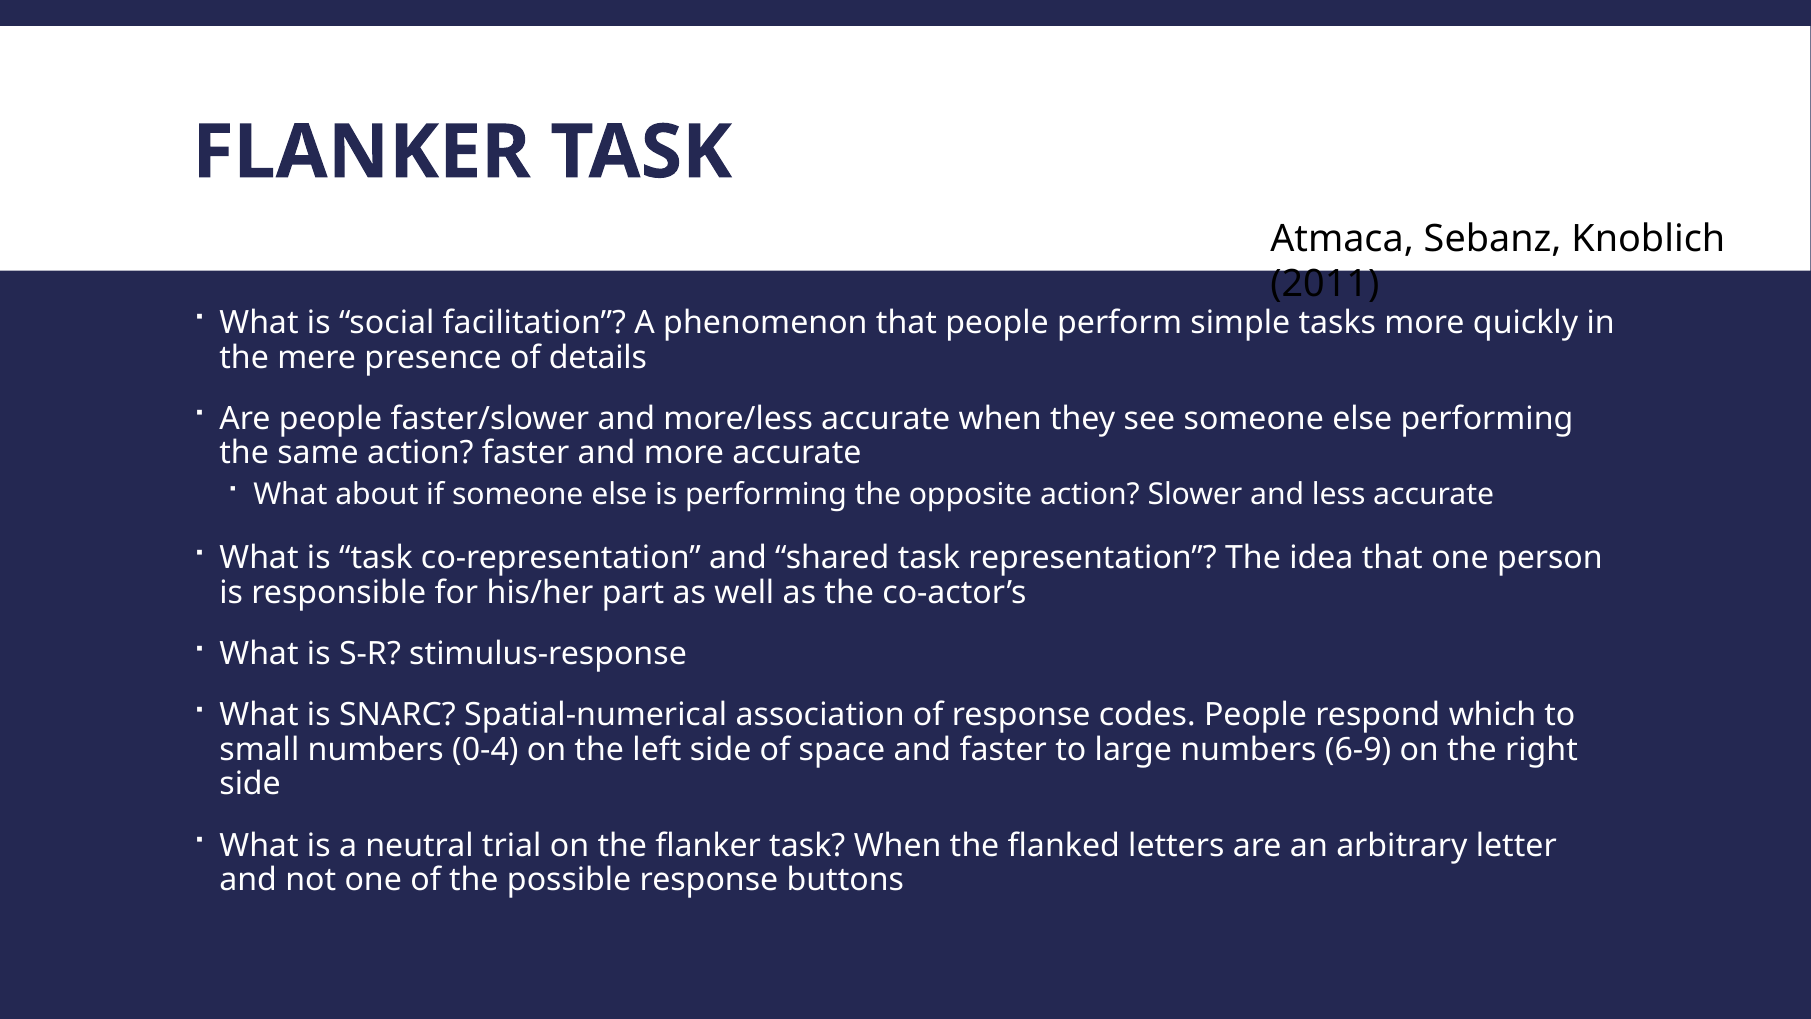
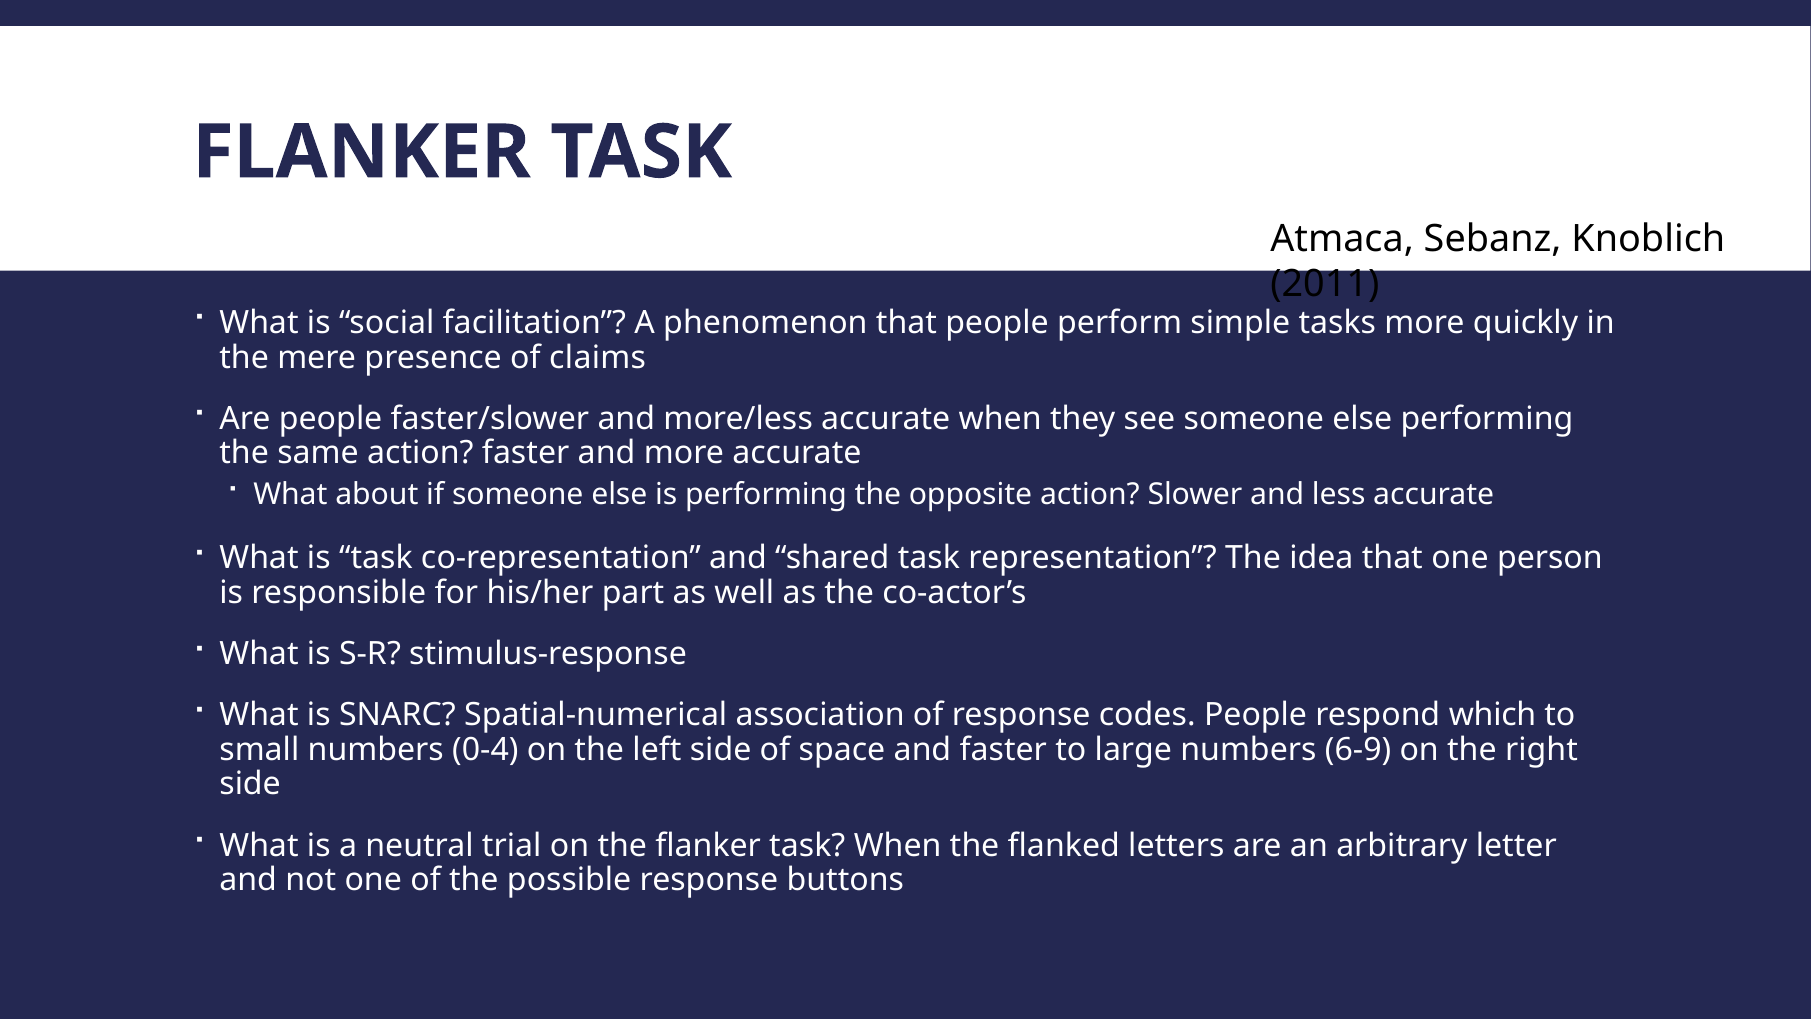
details: details -> claims
